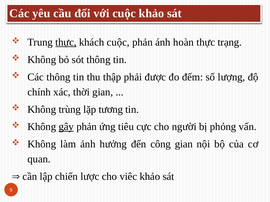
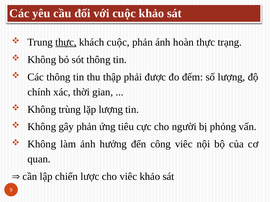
lặp tương: tương -> lượng
gây underline: present -> none
công gian: gian -> viêc
